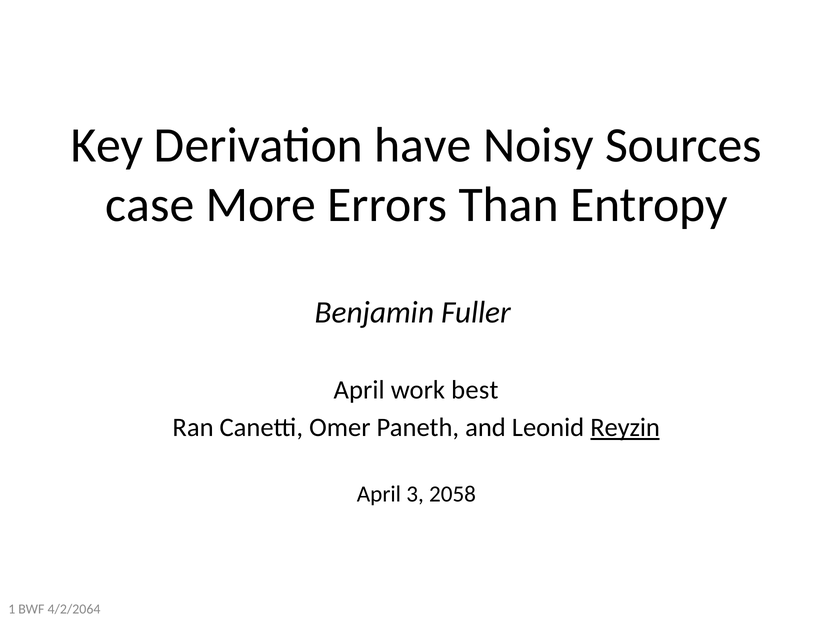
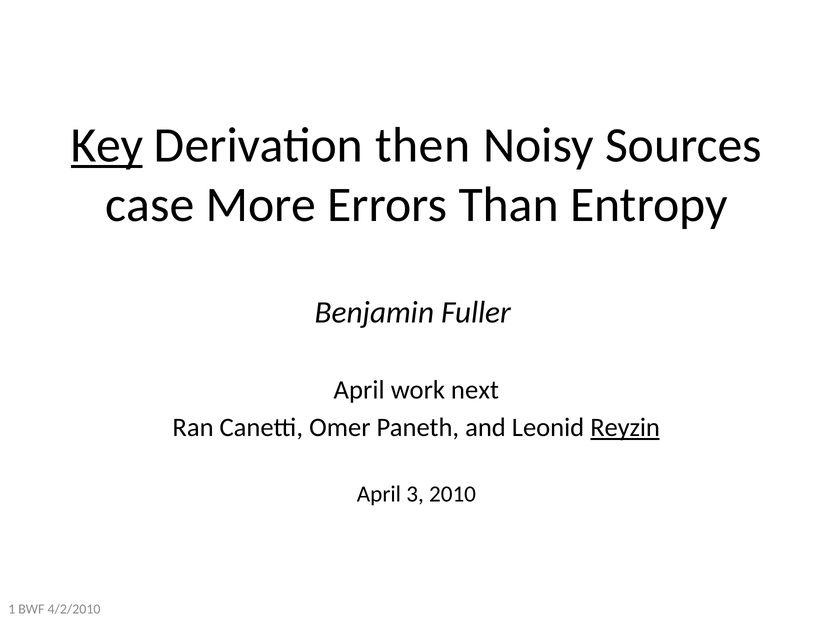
Key underline: none -> present
have: have -> then
best: best -> next
2058: 2058 -> 2010
4/2/2064: 4/2/2064 -> 4/2/2010
